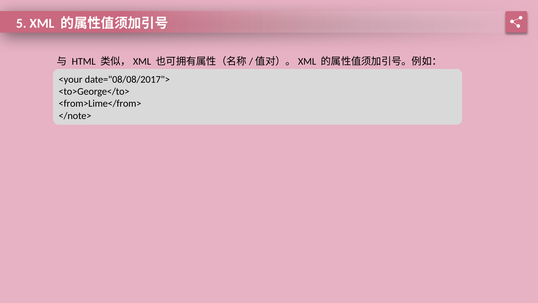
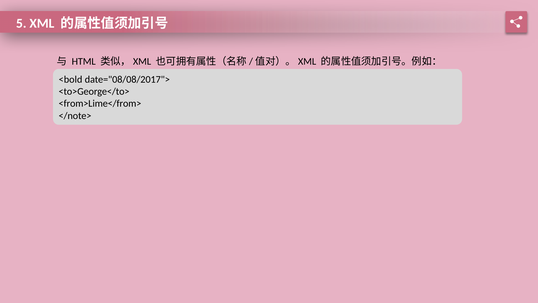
<your: <your -> <bold
